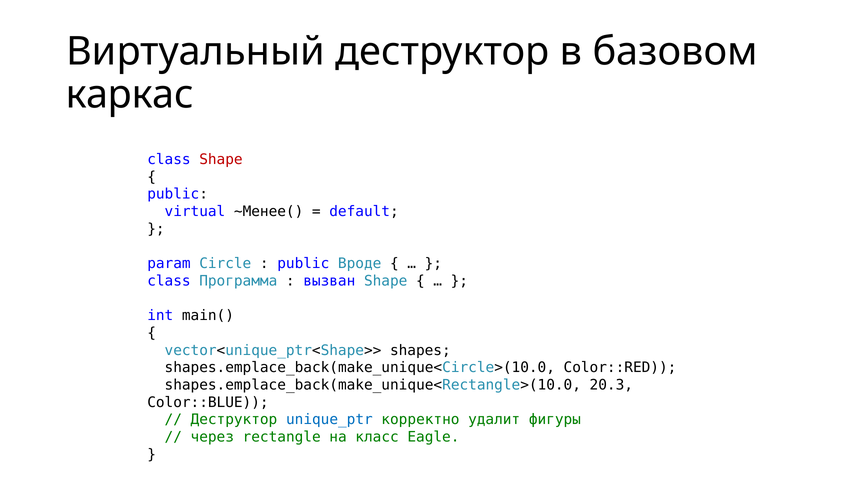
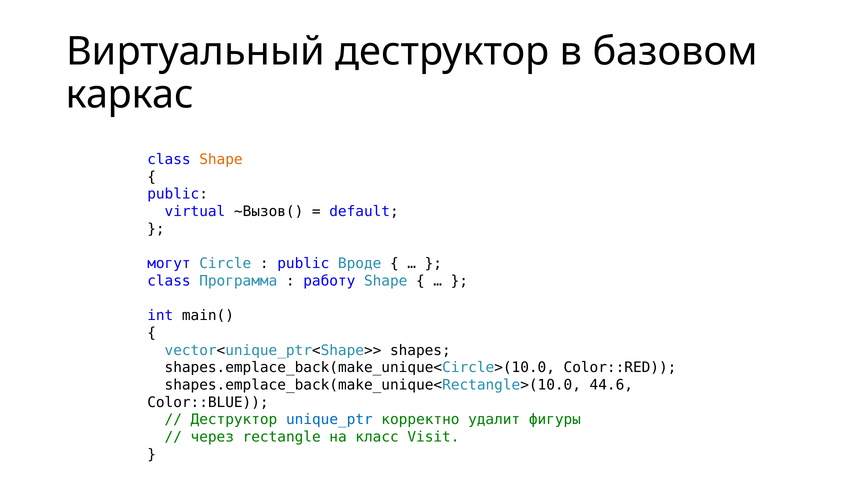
Shape at (221, 159) colour: red -> orange
~Менее(: ~Менее( -> ~Вызов(
param: param -> могут
вызван: вызван -> работу
20.3: 20.3 -> 44.6
Eagle: Eagle -> Visit
